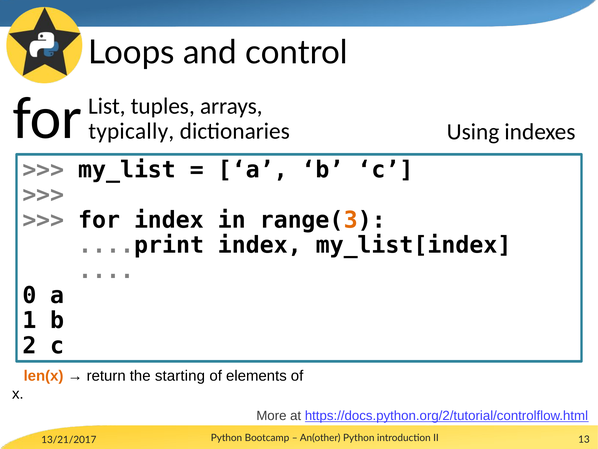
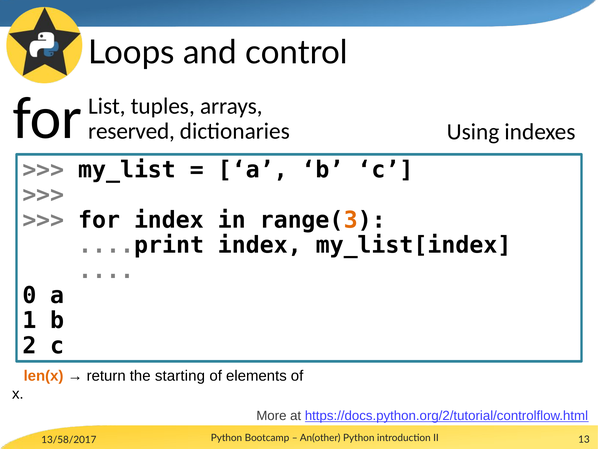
typically: typically -> reserved
13/21/2017: 13/21/2017 -> 13/58/2017
